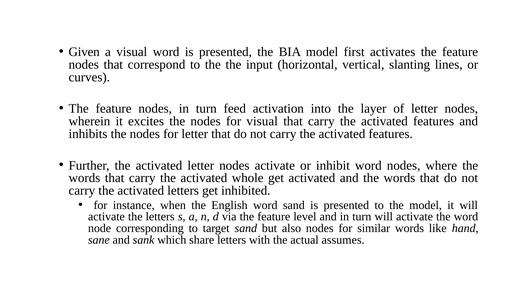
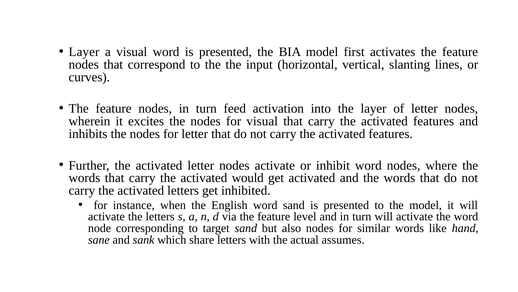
Given at (84, 52): Given -> Layer
whole: whole -> would
